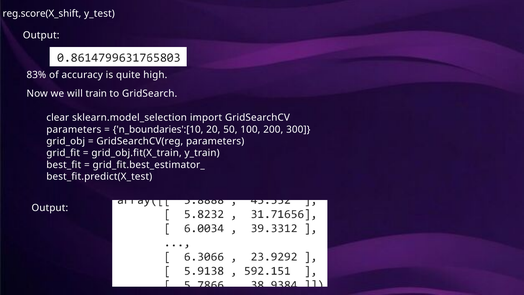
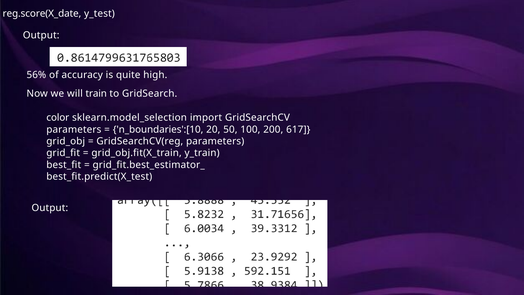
reg.score(X_shift: reg.score(X_shift -> reg.score(X_date
83%: 83% -> 56%
clear: clear -> color
300: 300 -> 617
